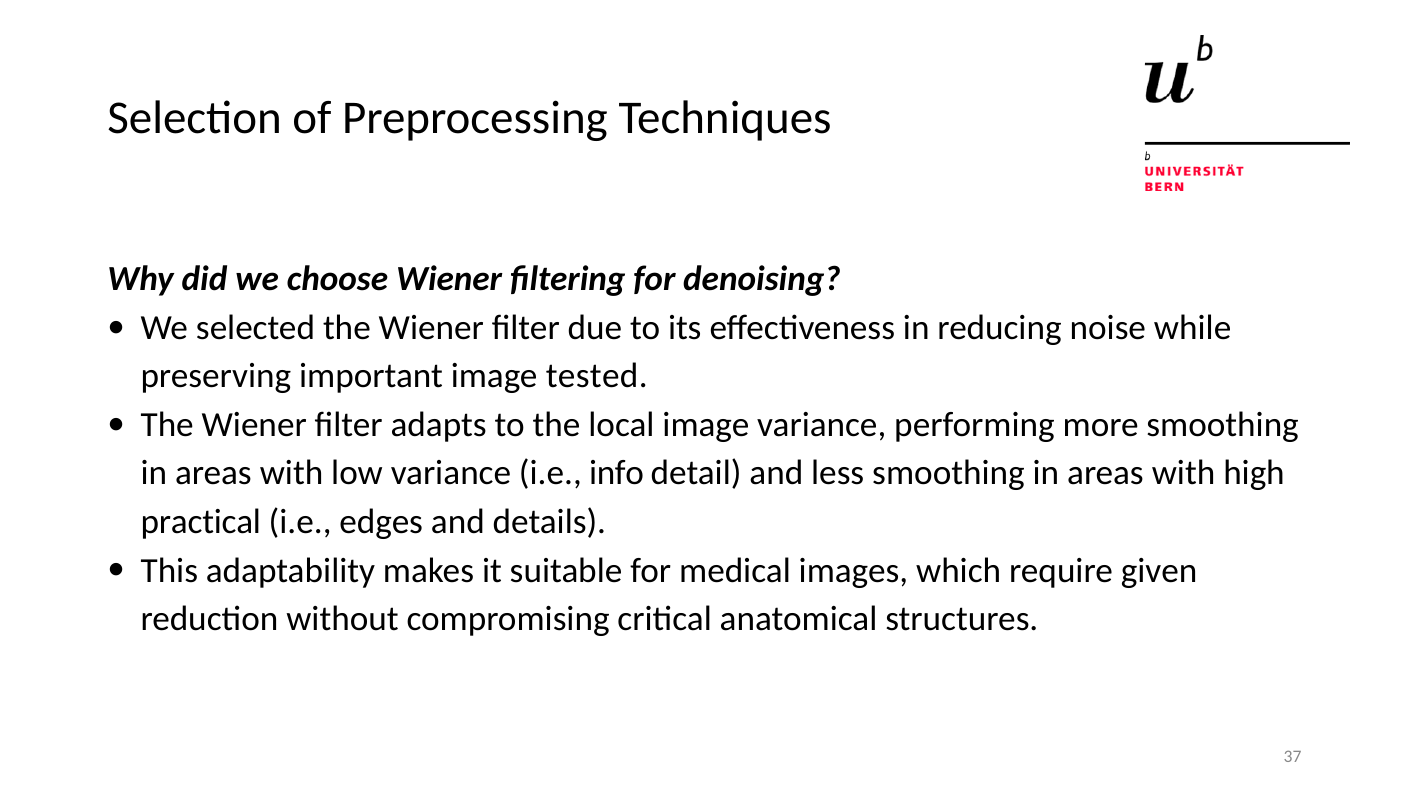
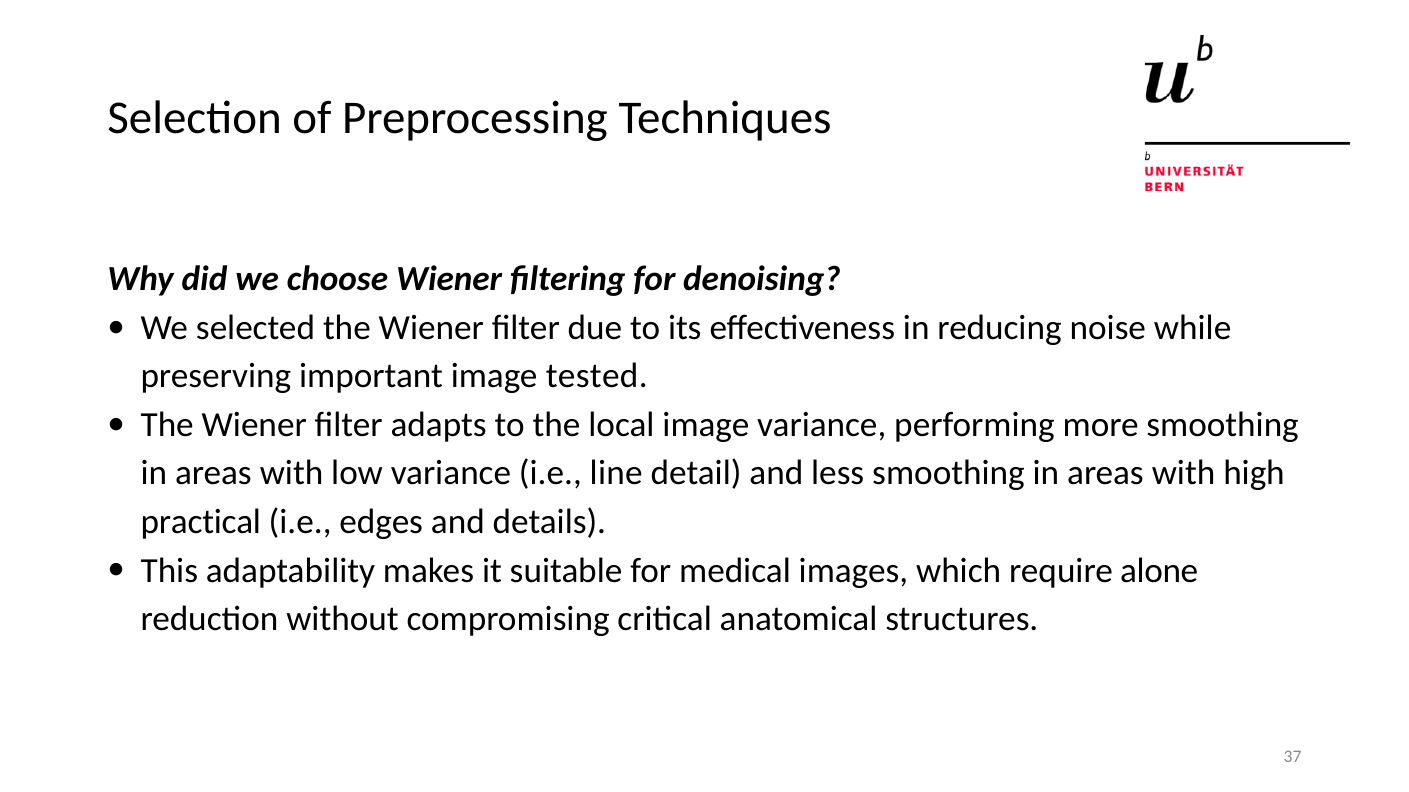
info: info -> line
given: given -> alone
